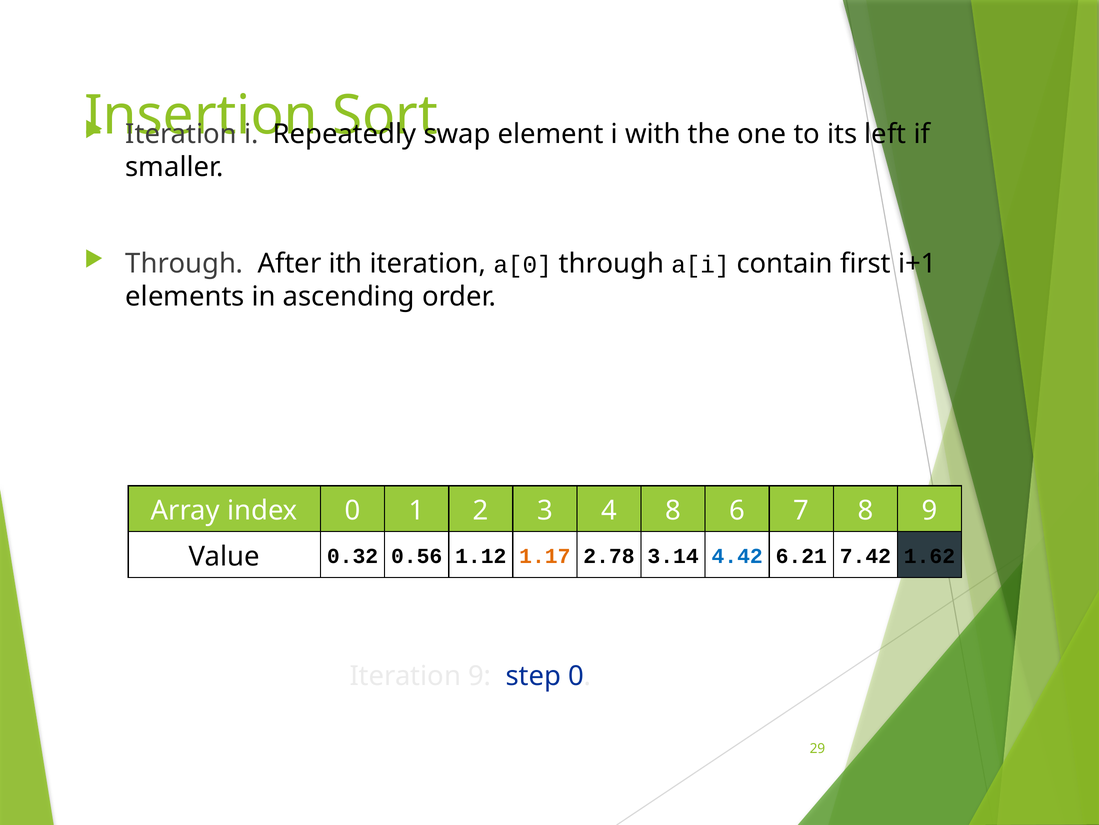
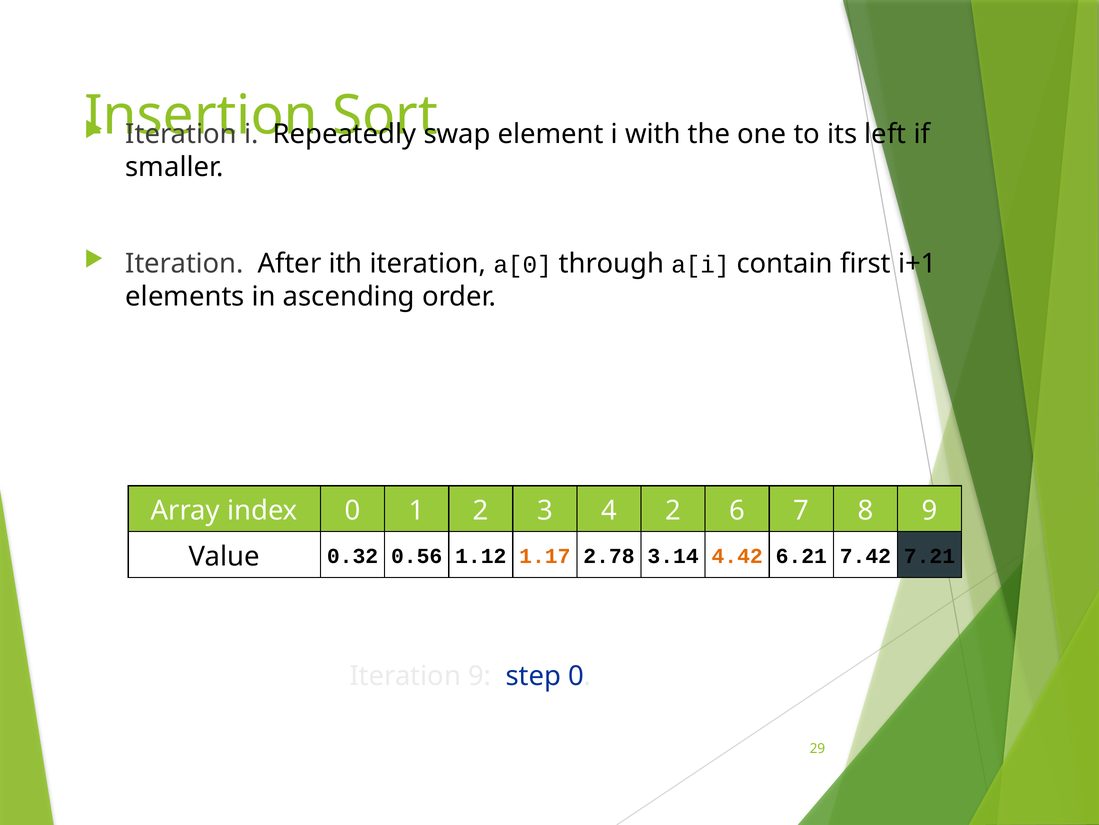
Through at (184, 263): Through -> Iteration
4 8: 8 -> 2
4.42 colour: blue -> orange
1.62: 1.62 -> 7.21
